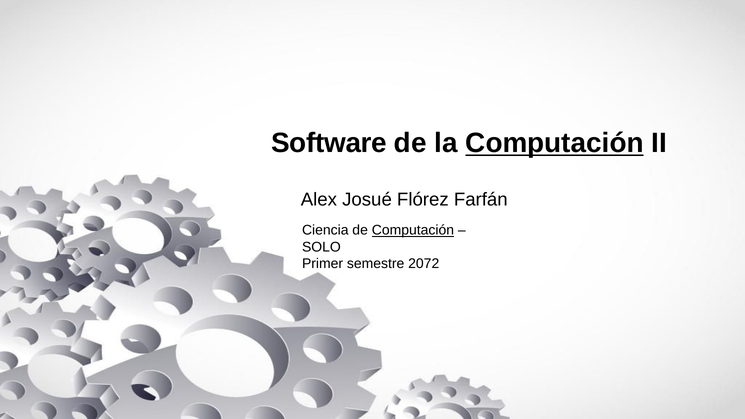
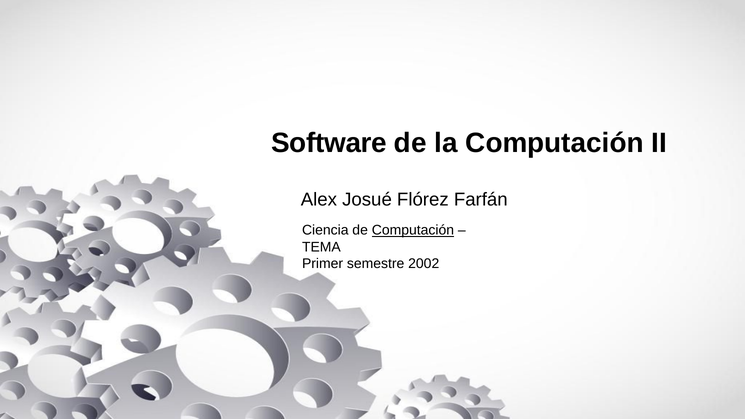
Computación at (554, 143) underline: present -> none
SOLO: SOLO -> TEMA
2072: 2072 -> 2002
